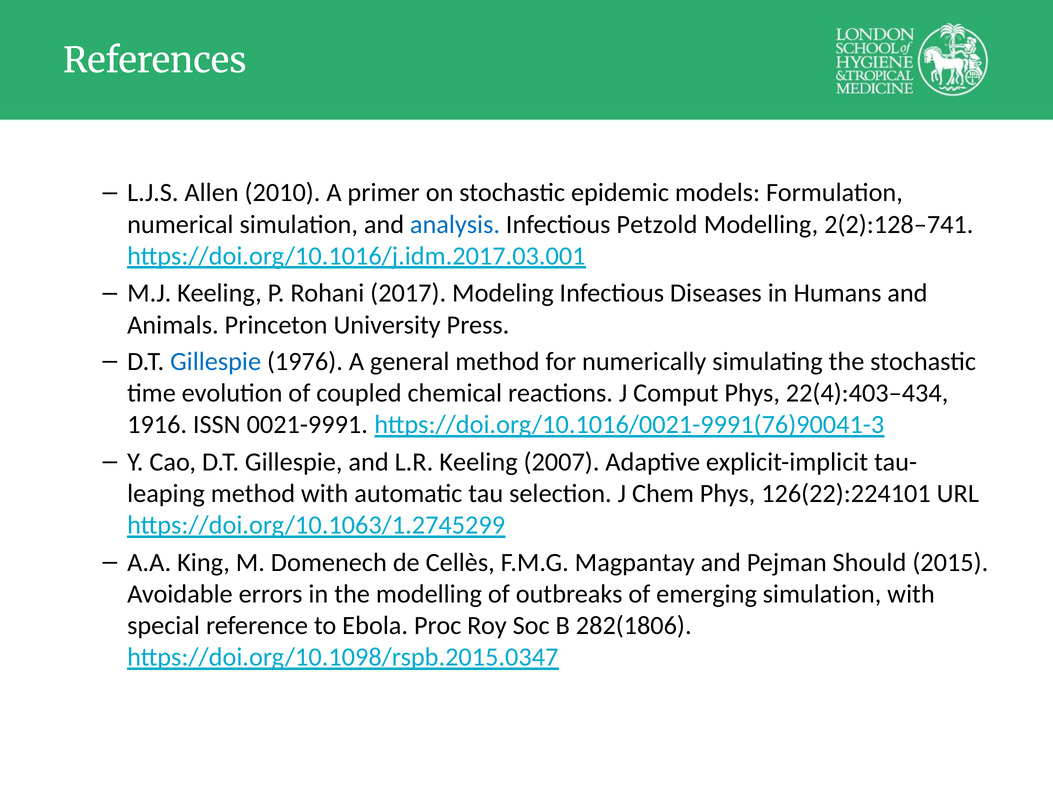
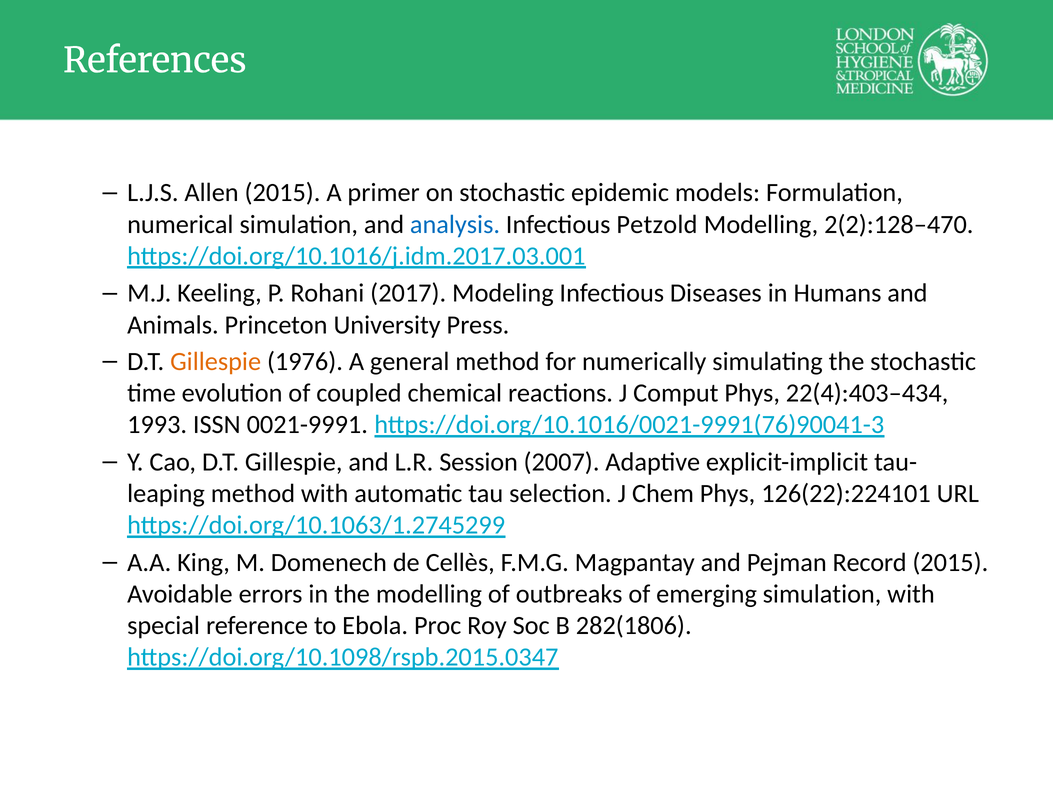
Allen 2010: 2010 -> 2015
2(2):128–741: 2(2):128–741 -> 2(2):128–470
Gillespie at (216, 362) colour: blue -> orange
1916: 1916 -> 1993
L.R Keeling: Keeling -> Session
Should: Should -> Record
